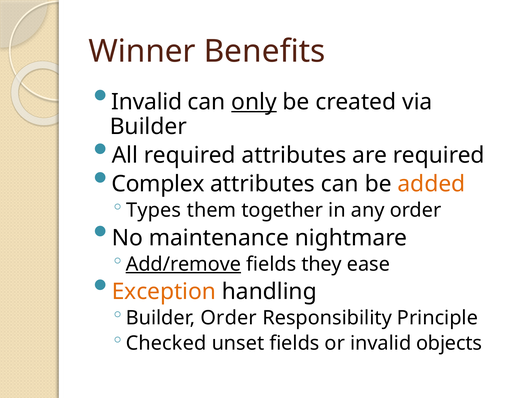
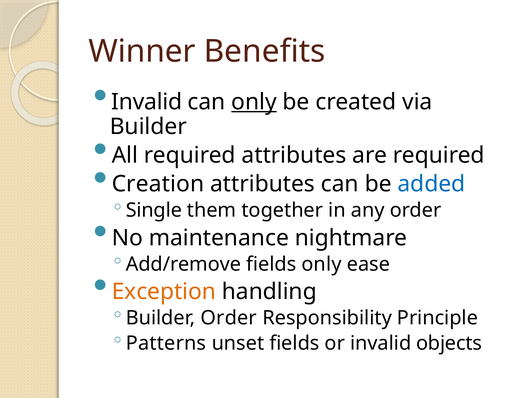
Complex: Complex -> Creation
added colour: orange -> blue
Types: Types -> Single
Add/remove underline: present -> none
fields they: they -> only
Checked: Checked -> Patterns
